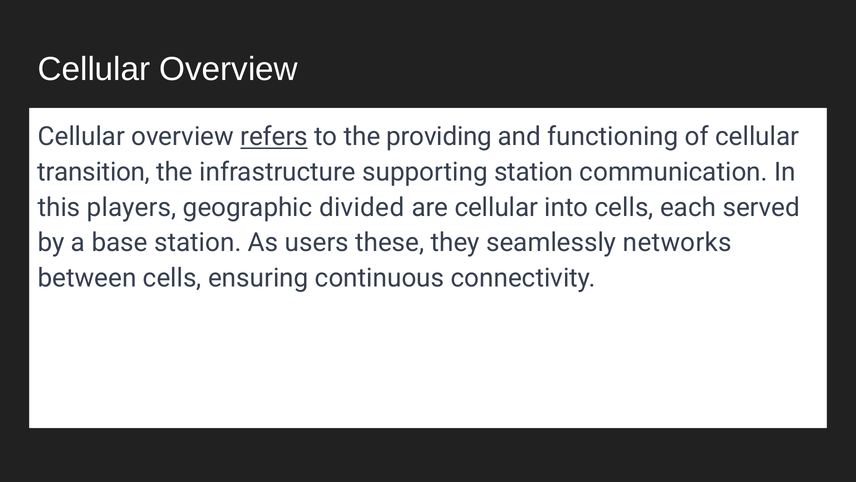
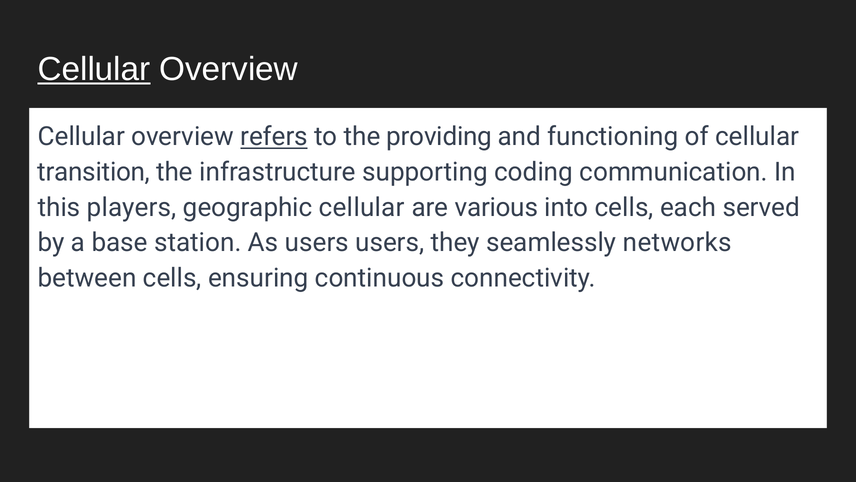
Cellular at (94, 69) underline: none -> present
supporting station: station -> coding
geographic divided: divided -> cellular
are cellular: cellular -> various
users these: these -> users
